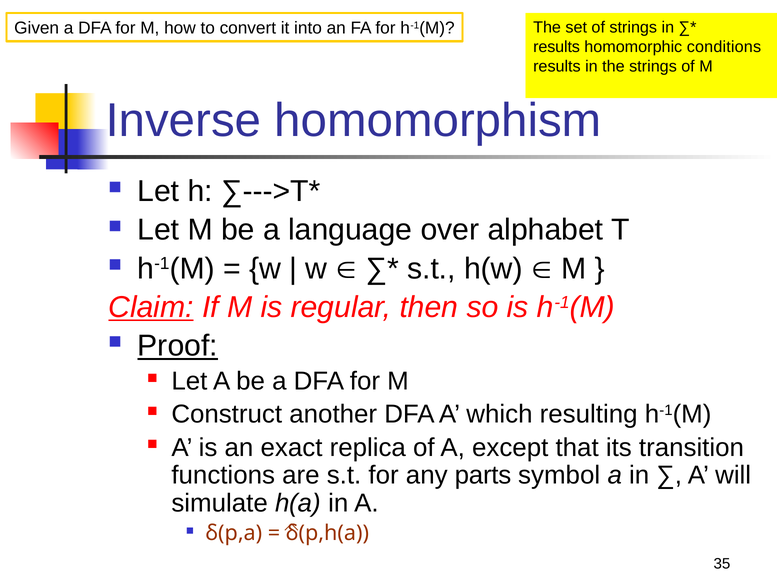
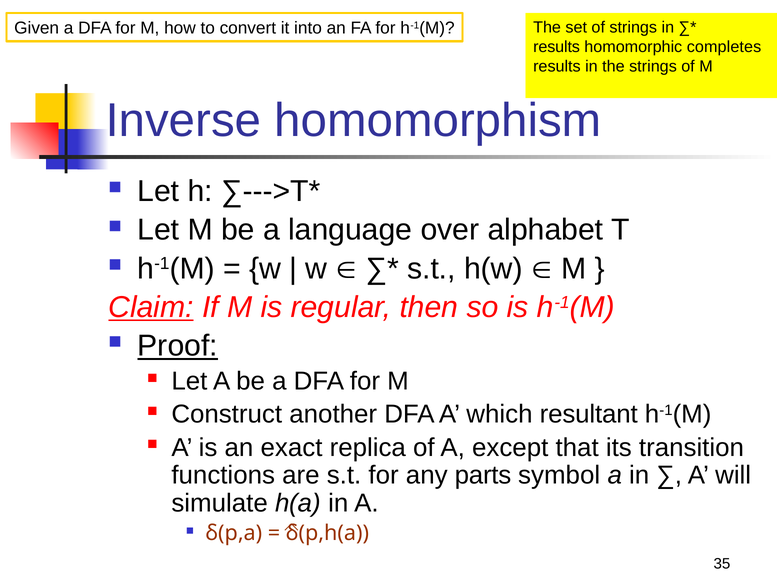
conditions: conditions -> completes
resulting: resulting -> resultant
